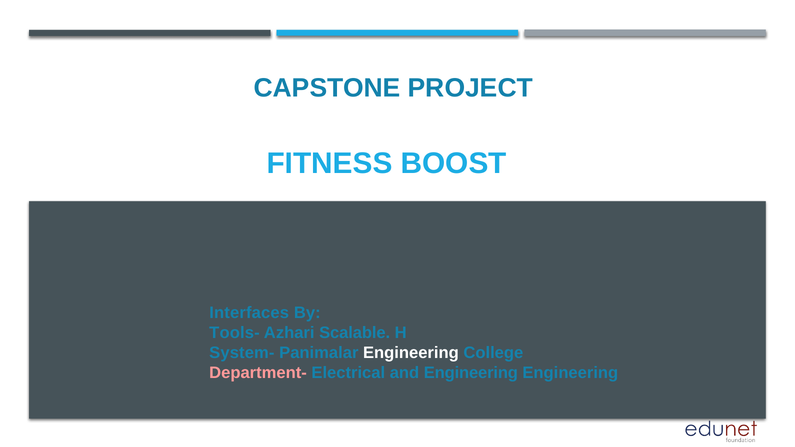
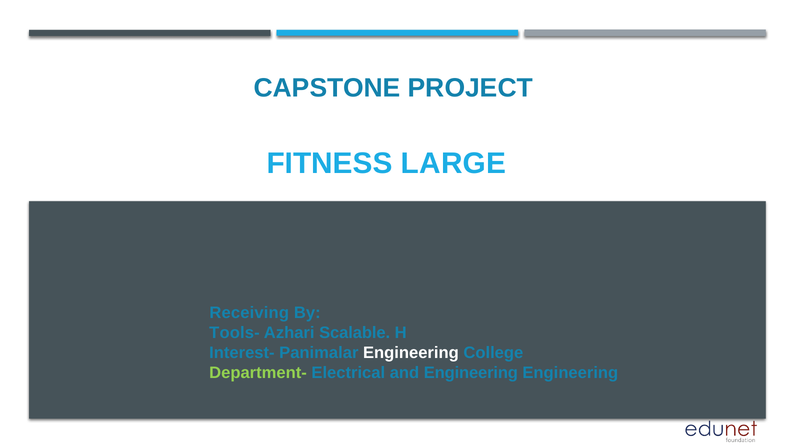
BOOST: BOOST -> LARGE
Interfaces: Interfaces -> Receiving
System-: System- -> Interest-
Department- colour: pink -> light green
